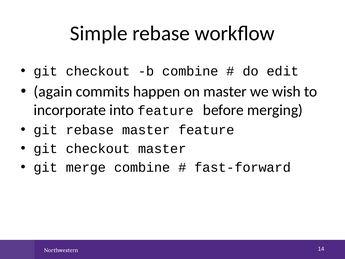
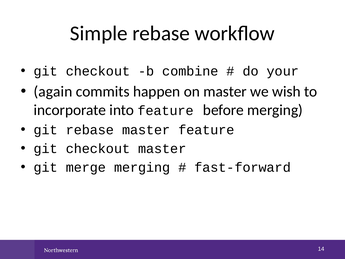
edit: edit -> your
merge combine: combine -> merging
